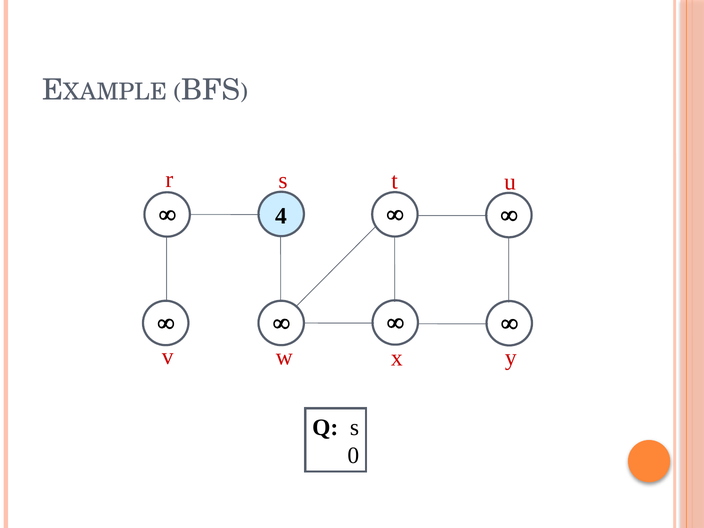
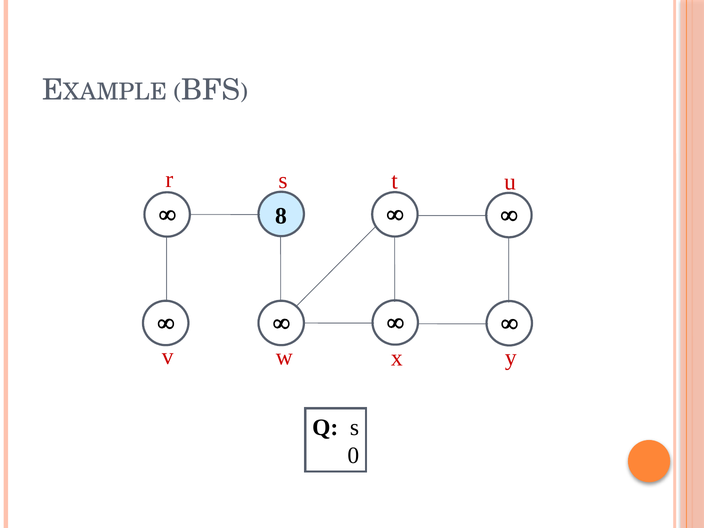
4: 4 -> 8
